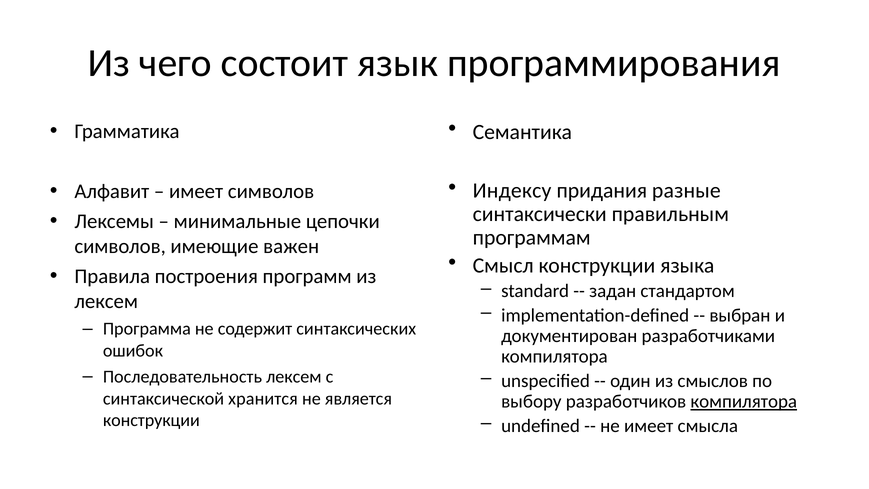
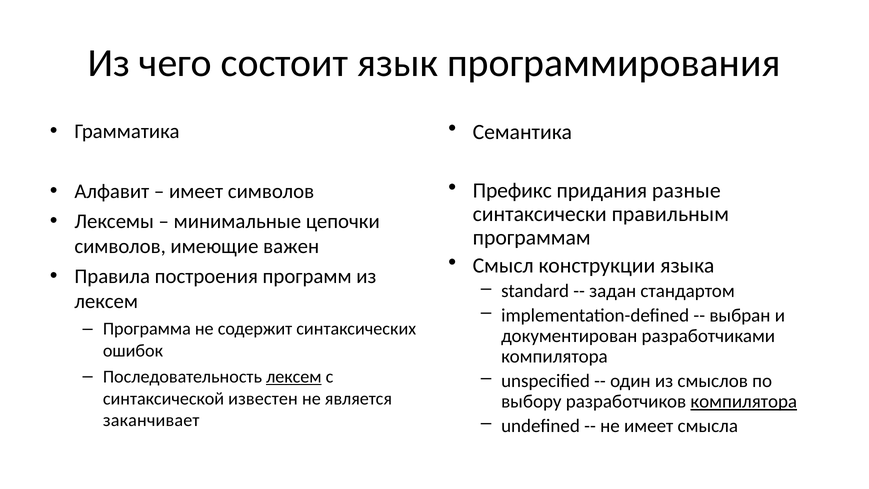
Индексу: Индексу -> Префикс
лексем at (294, 377) underline: none -> present
хранится: хранится -> известен
конструкции at (151, 420): конструкции -> заканчивает
